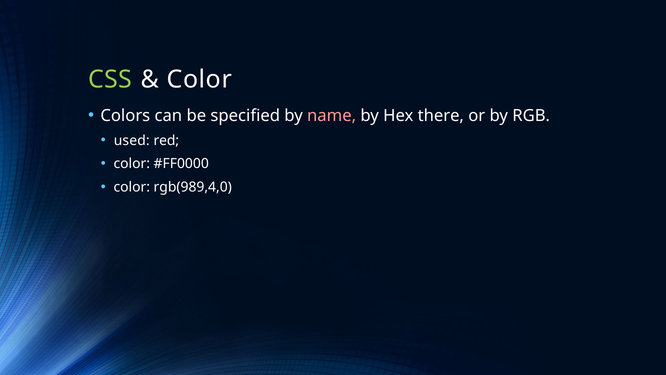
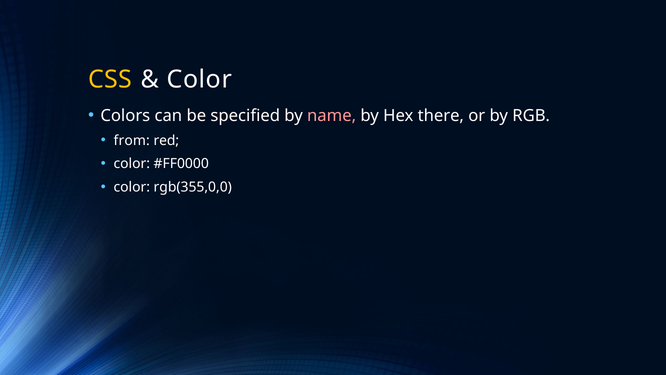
CSS colour: light green -> yellow
used: used -> from
rgb(989,4,0: rgb(989,4,0 -> rgb(355,0,0
